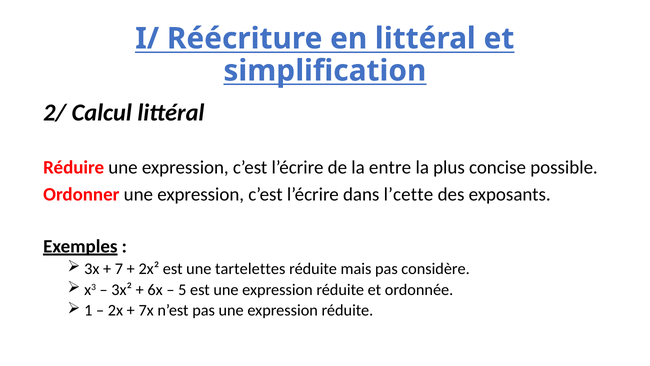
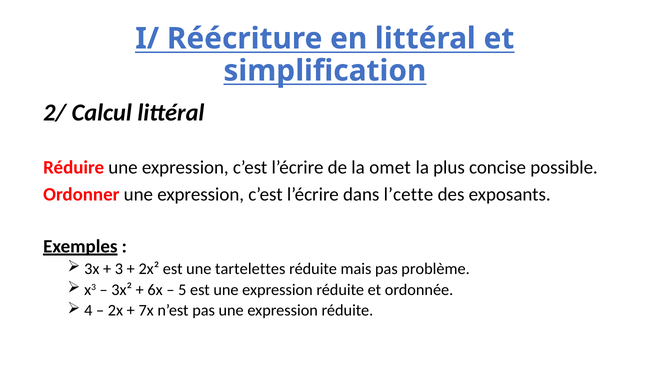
entre: entre -> omet
7: 7 -> 3
considère: considère -> problème
1: 1 -> 4
